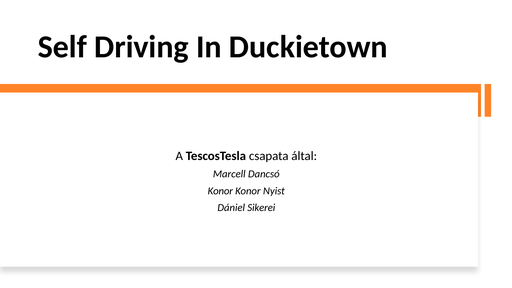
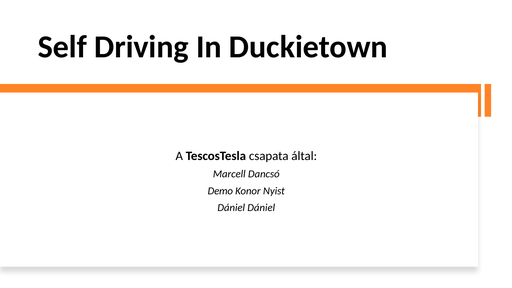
Konor at (220, 191): Konor -> Demo
Dániel Sikerei: Sikerei -> Dániel
